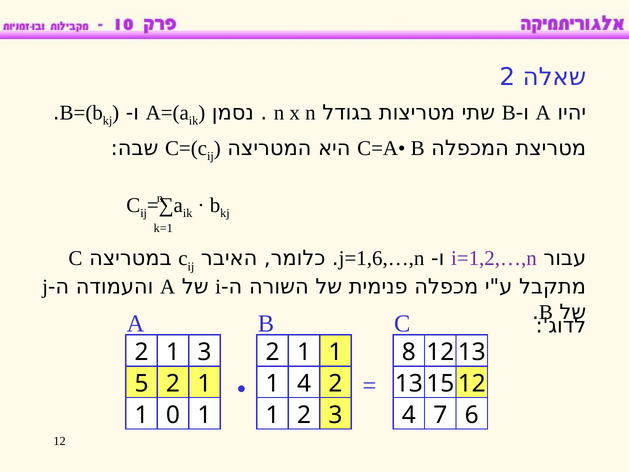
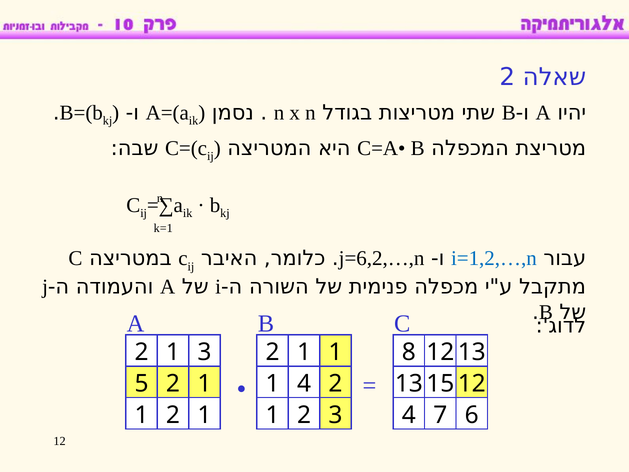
j=1,6,…,n: j=1,6,…,n -> j=6,2,…,n
i=1,2,…,n colour: purple -> blue
0 at (173, 415): 0 -> 2
